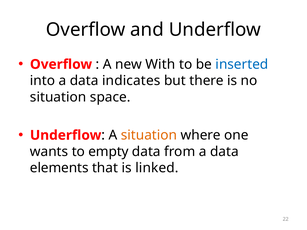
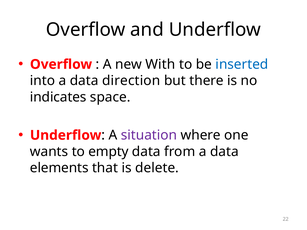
indicates: indicates -> direction
situation at (58, 97): situation -> indicates
situation at (149, 135) colour: orange -> purple
linked: linked -> delete
